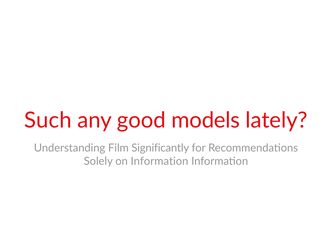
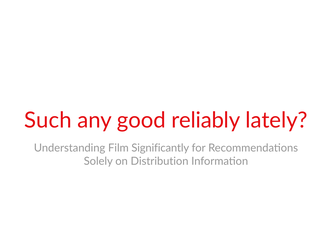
models: models -> reliably
on Information: Information -> Distribution
